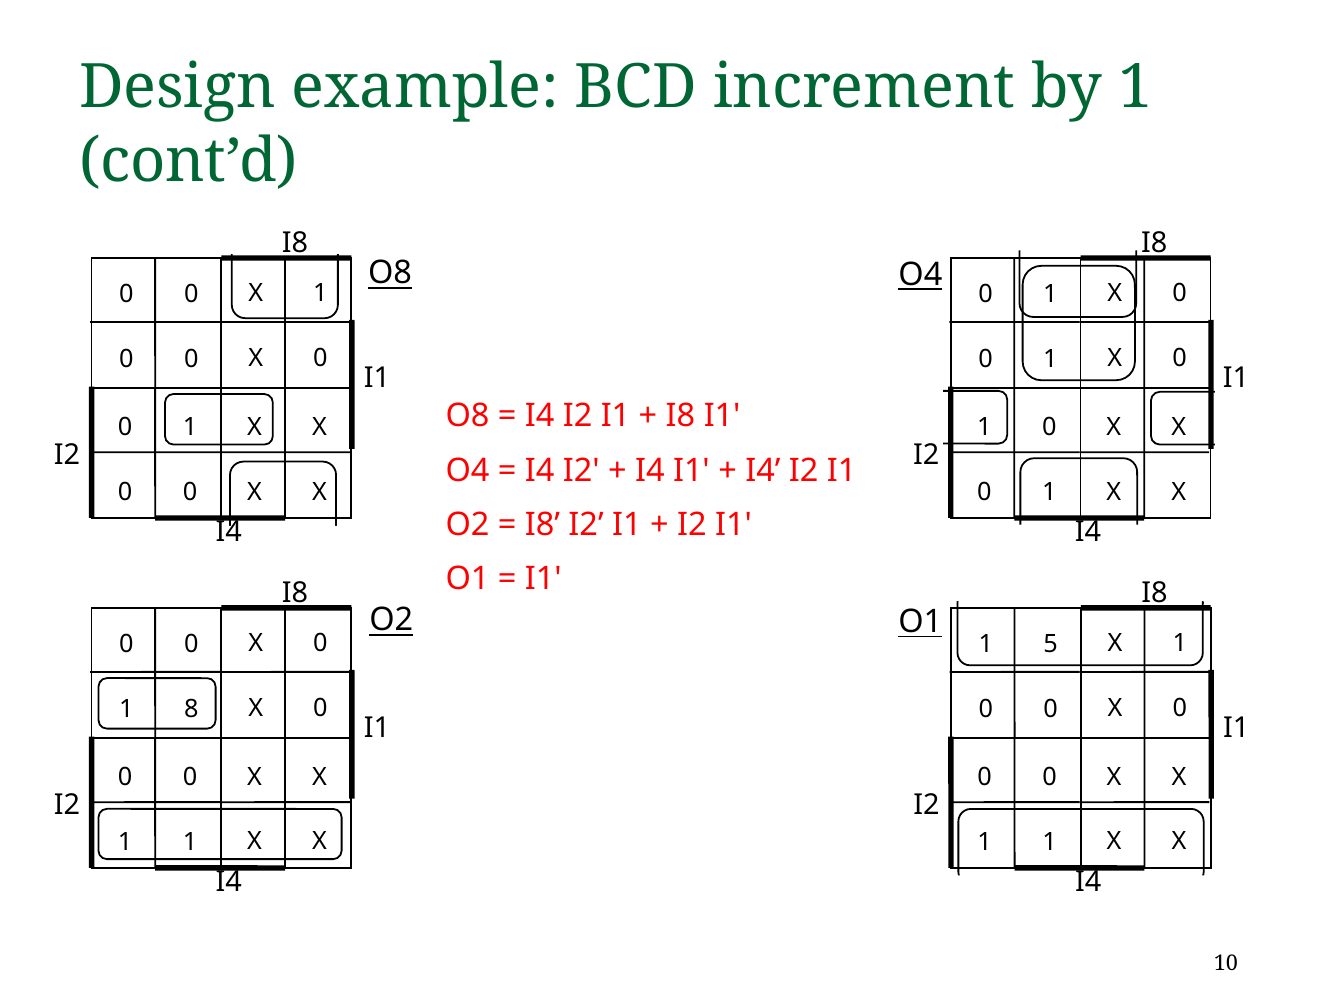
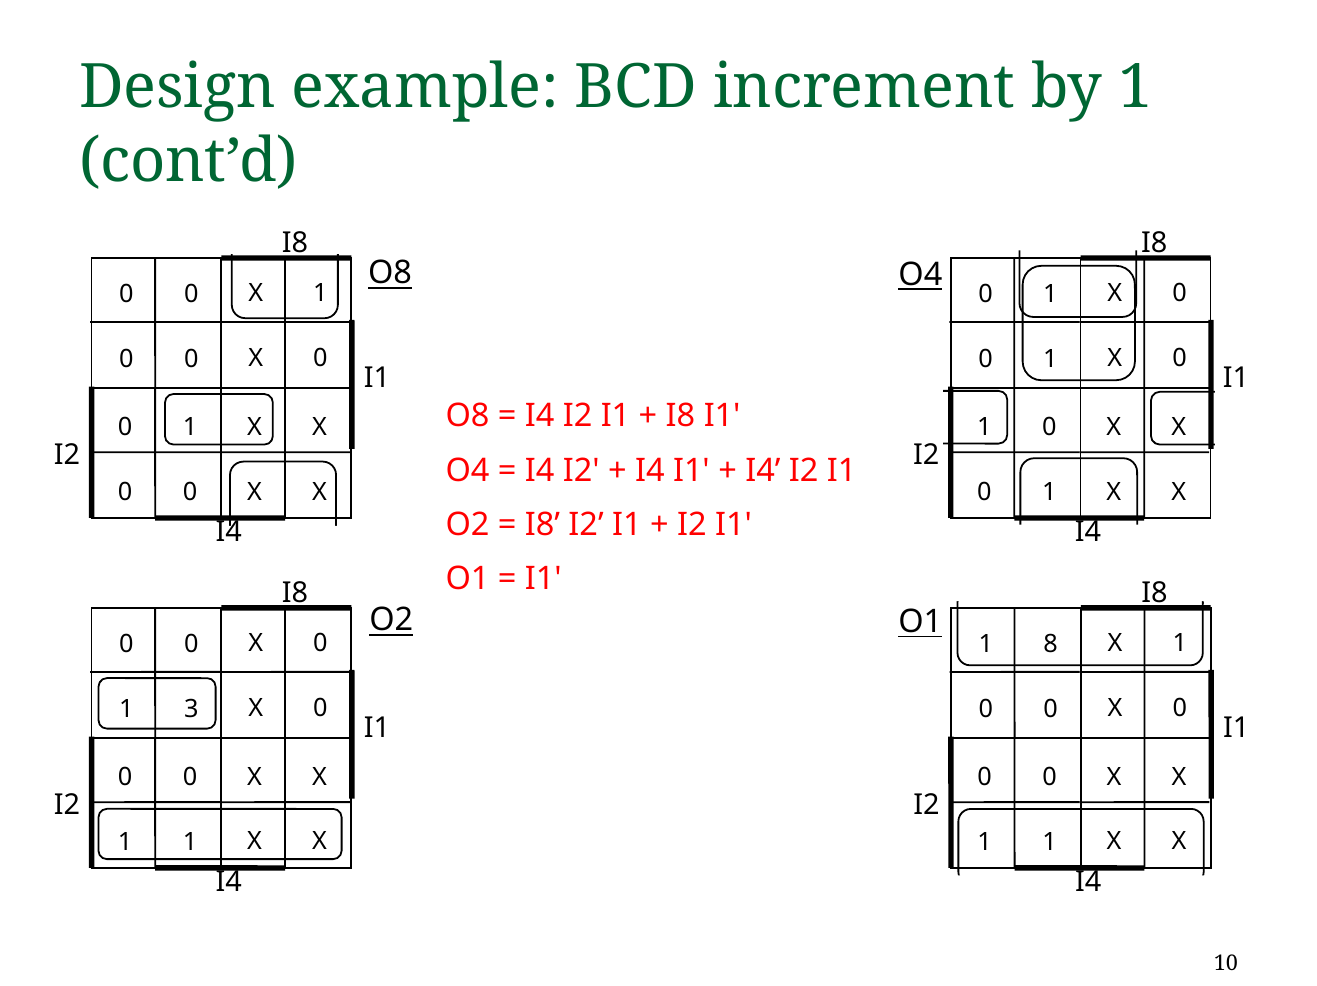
5: 5 -> 8
8: 8 -> 3
